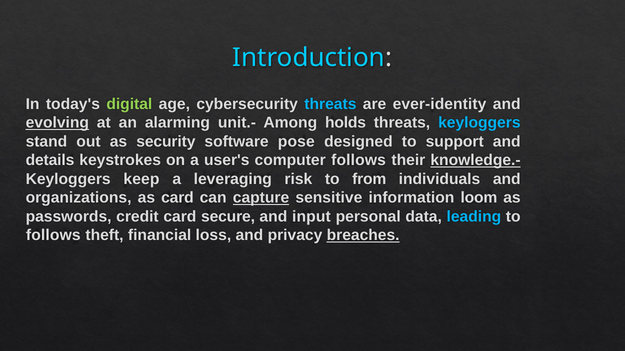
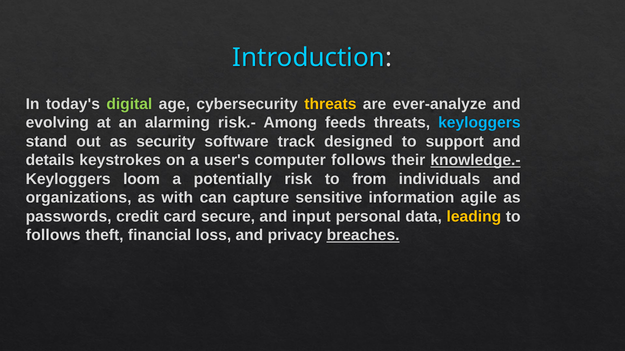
threats at (330, 104) colour: light blue -> yellow
ever-identity: ever-identity -> ever-analyze
evolving underline: present -> none
unit.-: unit.- -> risk.-
holds: holds -> feeds
pose: pose -> track
keep: keep -> loom
leveraging: leveraging -> potentially
as card: card -> with
capture underline: present -> none
loom: loom -> agile
leading colour: light blue -> yellow
